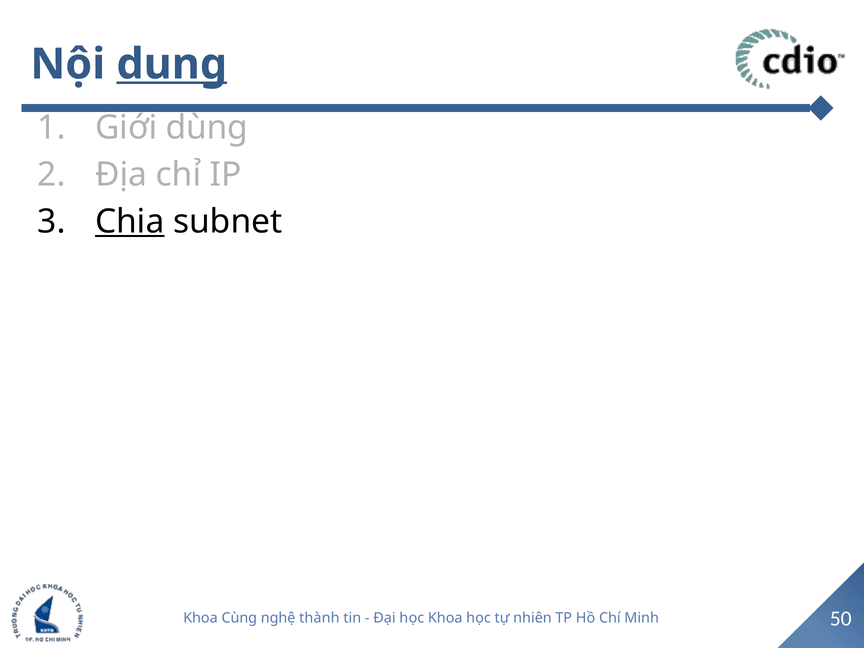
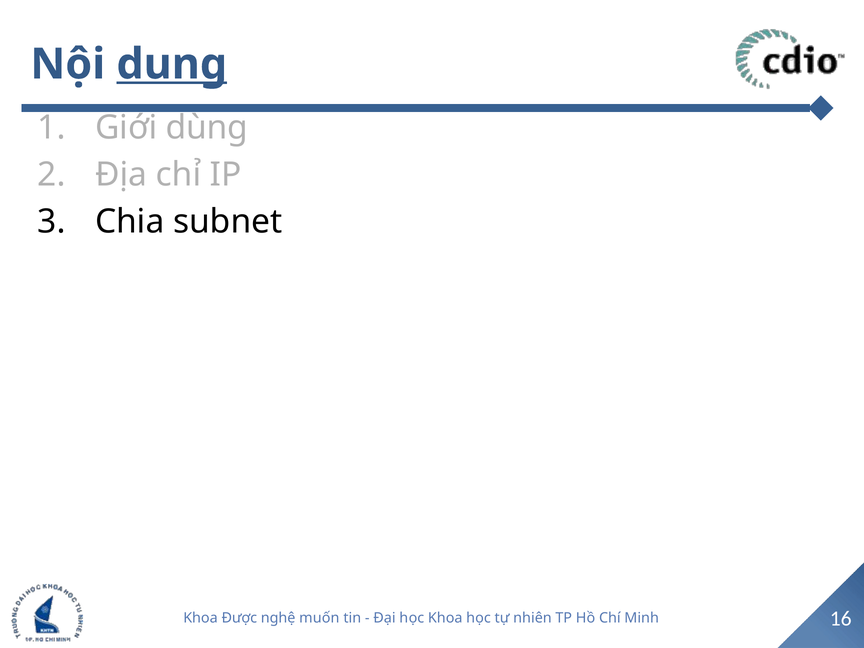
Chia underline: present -> none
Cùng: Cùng -> Được
thành: thành -> muốn
50: 50 -> 16
